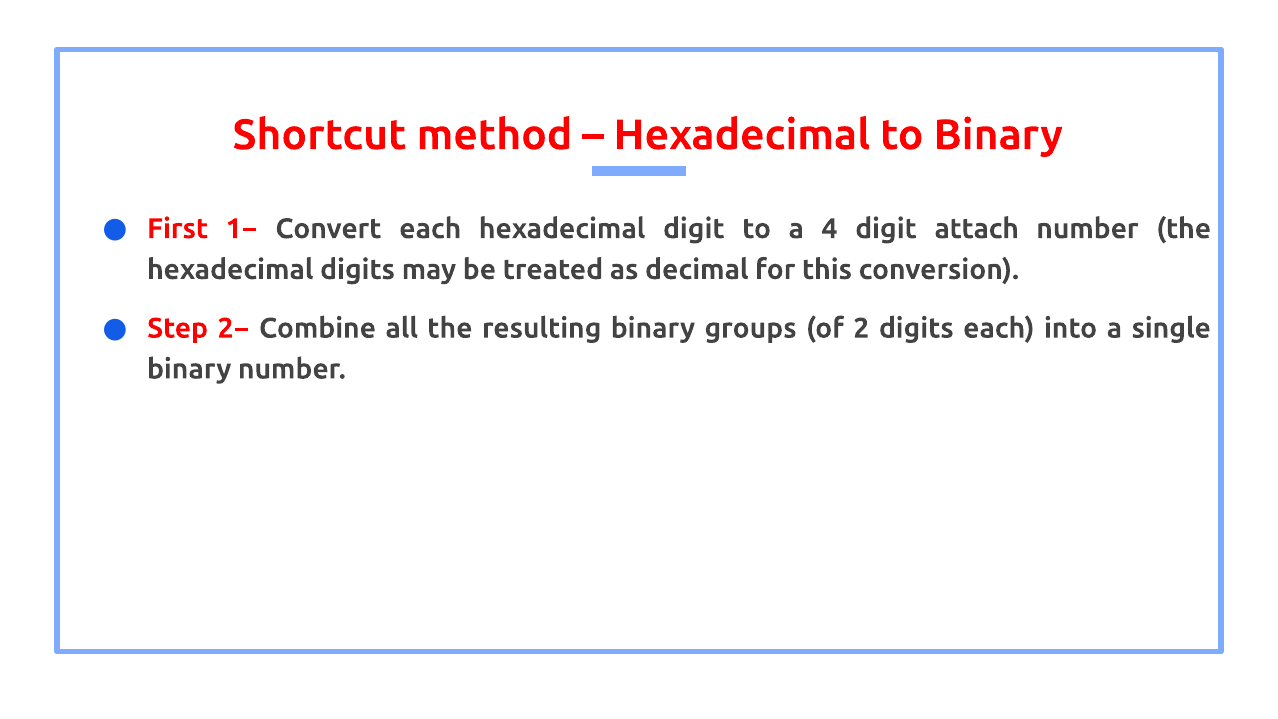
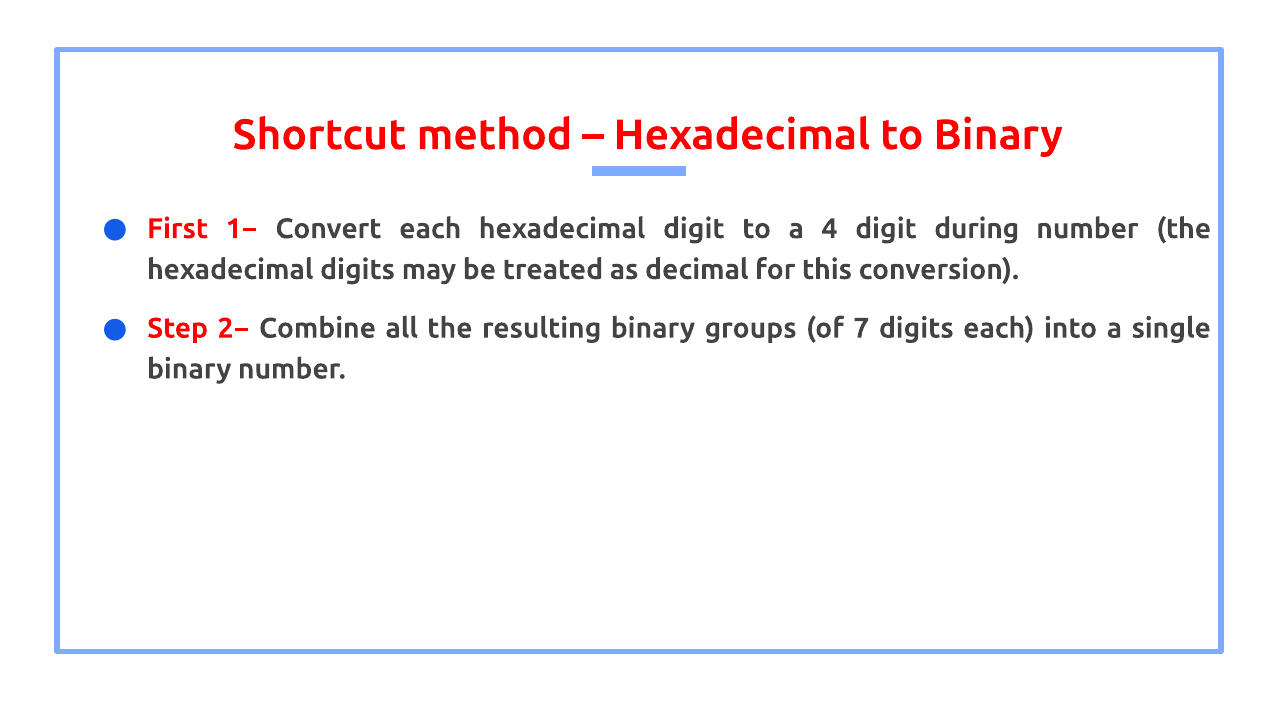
attach: attach -> during
2: 2 -> 7
